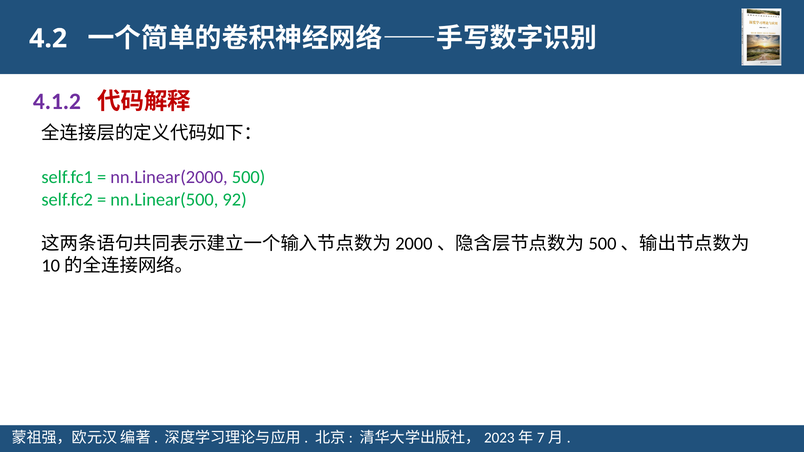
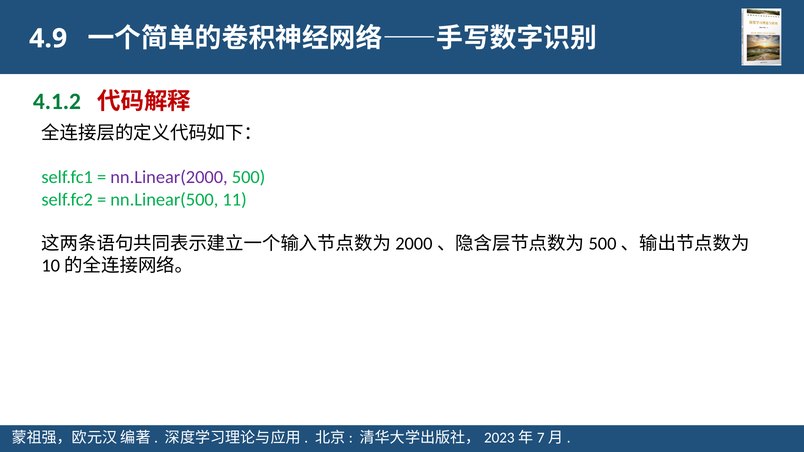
4.2: 4.2 -> 4.9
4.1.2 colour: purple -> green
92: 92 -> 11
